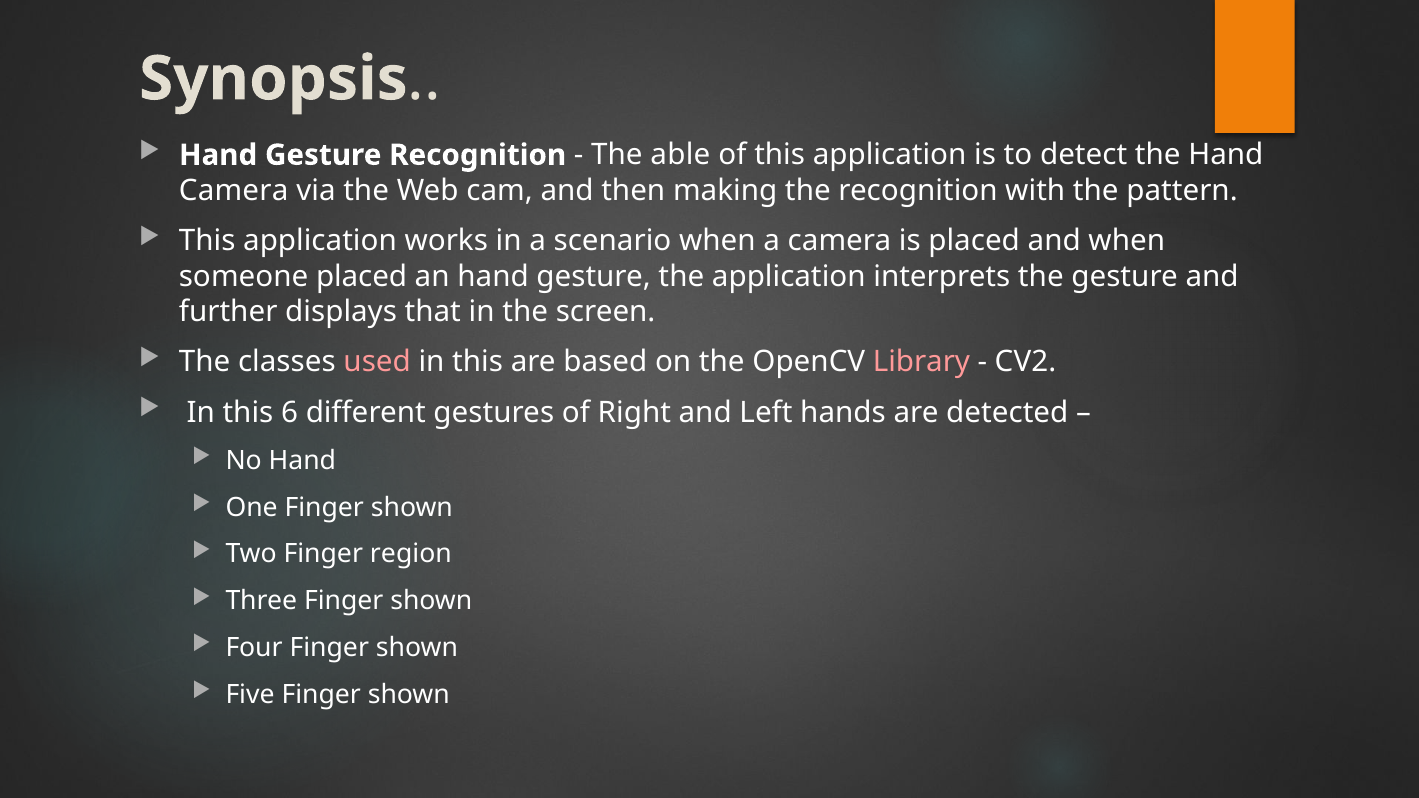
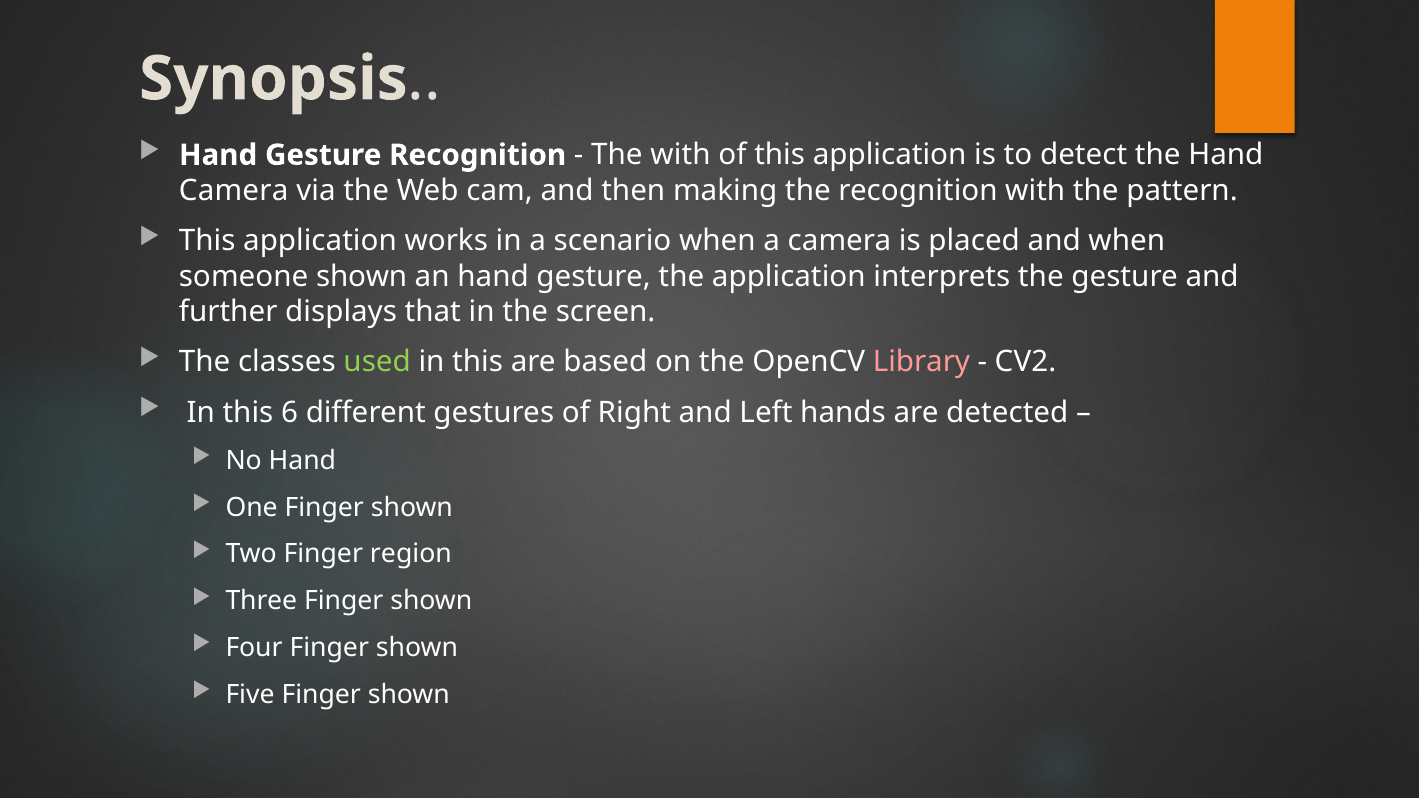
The able: able -> with
someone placed: placed -> shown
used colour: pink -> light green
